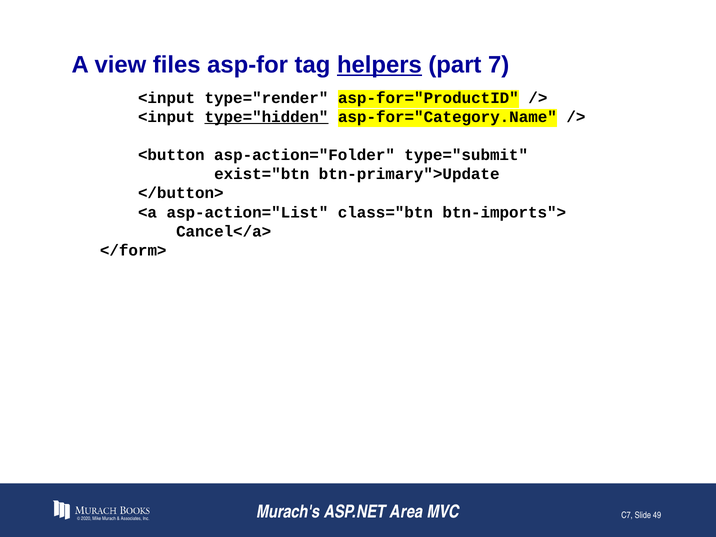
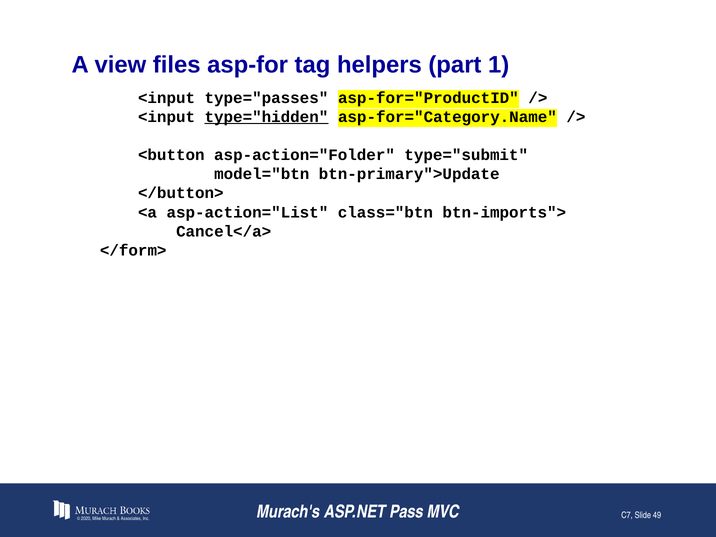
helpers underline: present -> none
7: 7 -> 1
type="render: type="render -> type="passes
exist="btn: exist="btn -> model="btn
Area: Area -> Pass
